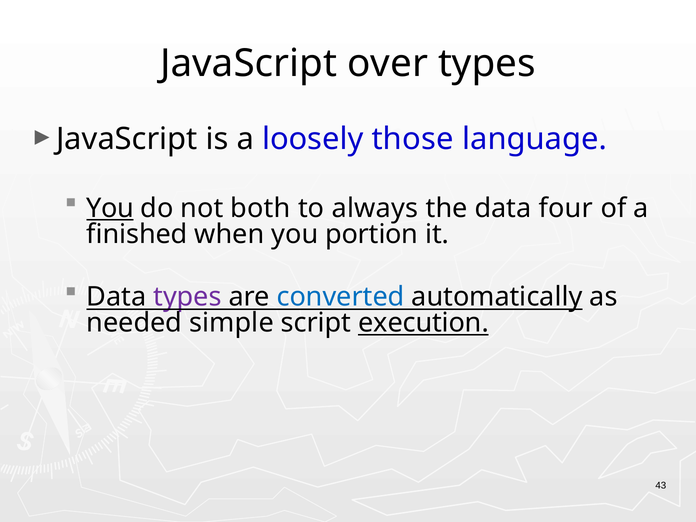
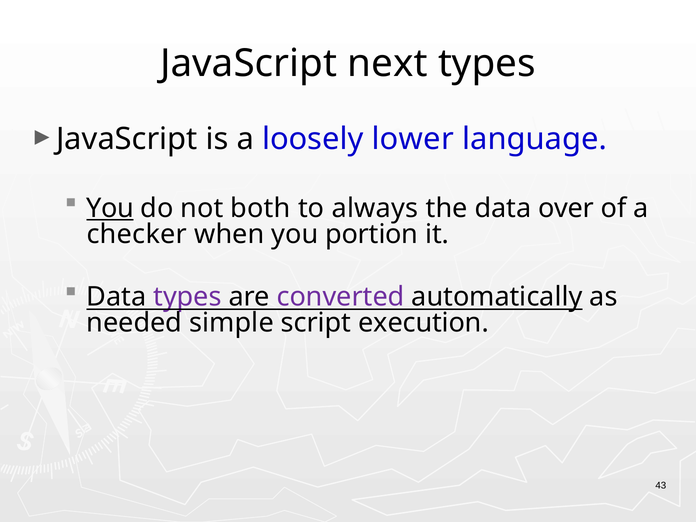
over: over -> next
those: those -> lower
four: four -> over
finished: finished -> checker
converted colour: blue -> purple
execution underline: present -> none
